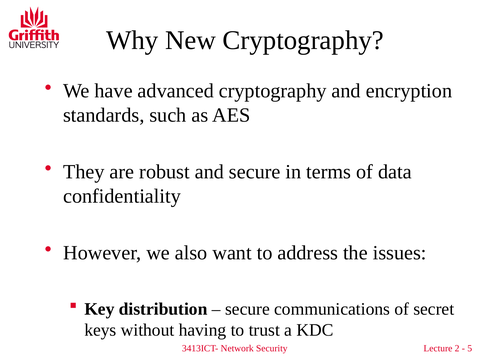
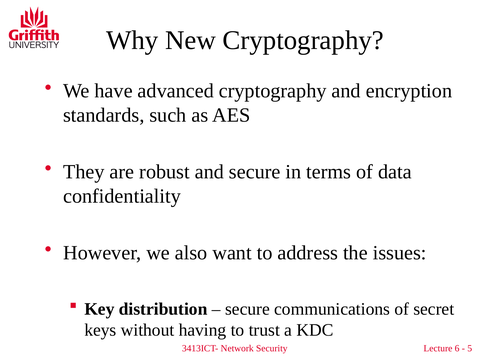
2: 2 -> 6
